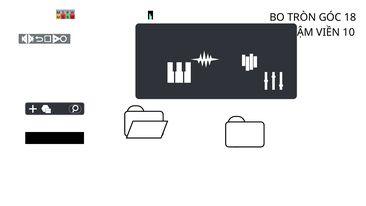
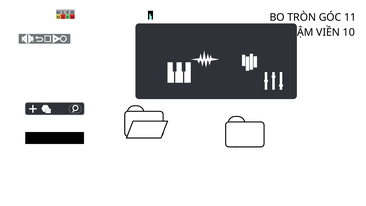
18: 18 -> 11
